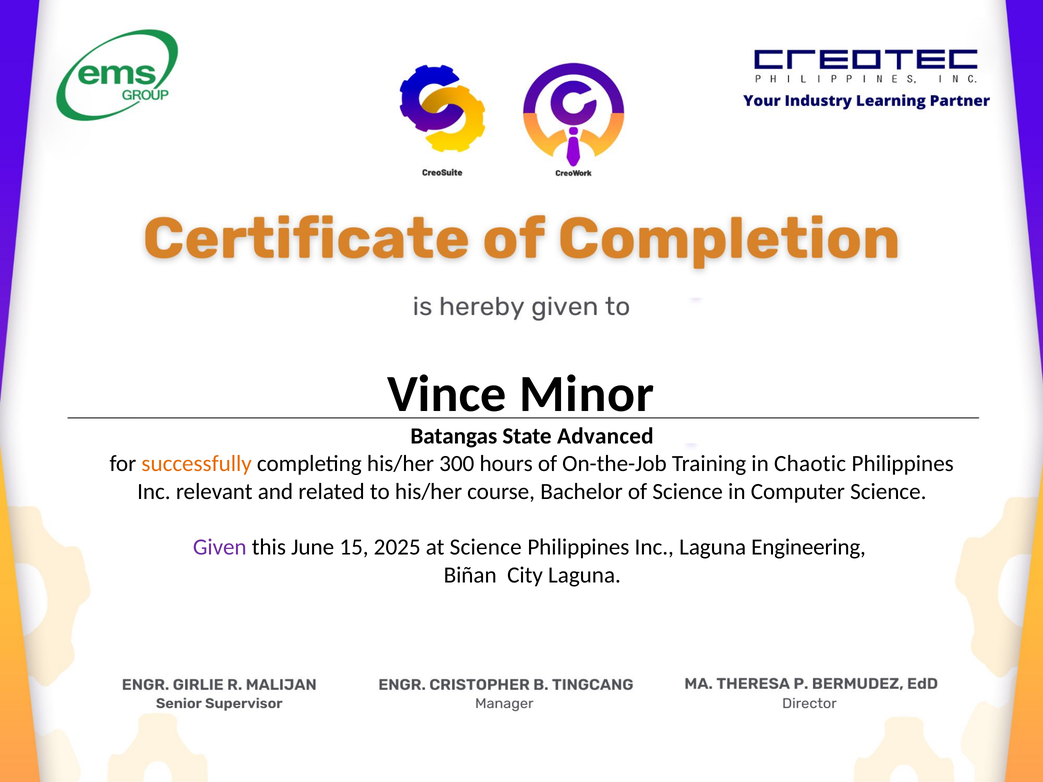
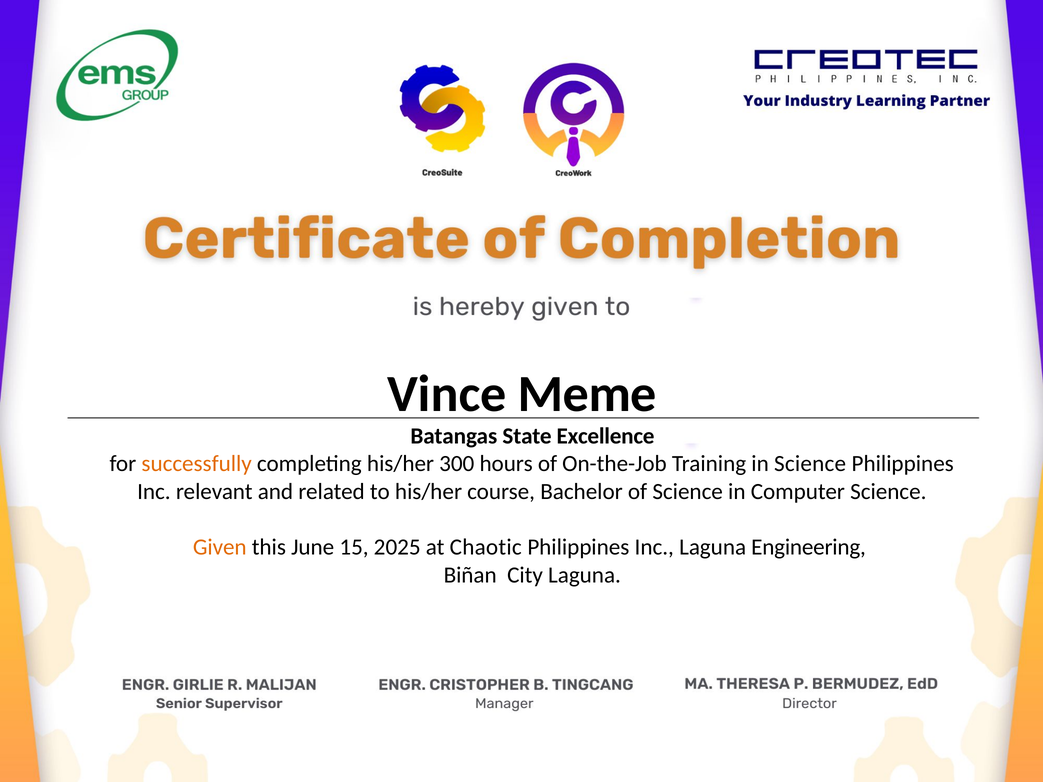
Minor: Minor -> Meme
Advanced: Advanced -> Excellence
in Chaotic: Chaotic -> Science
Given colour: purple -> orange
at Science: Science -> Chaotic
